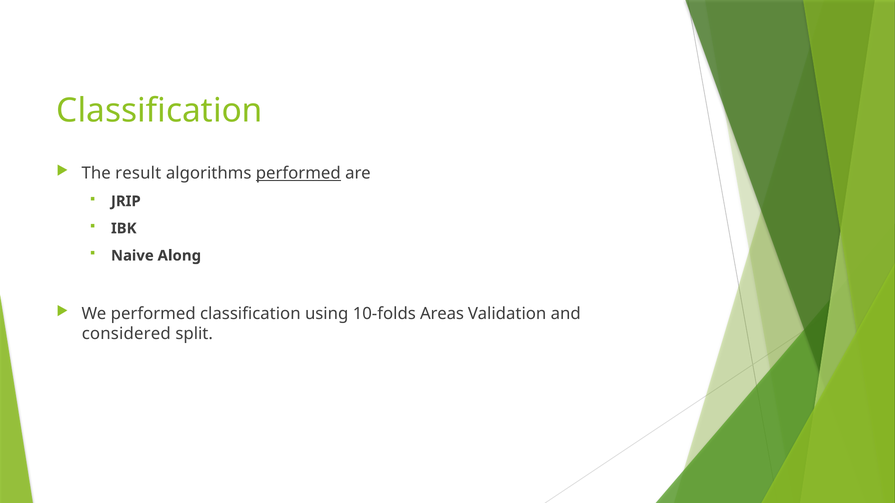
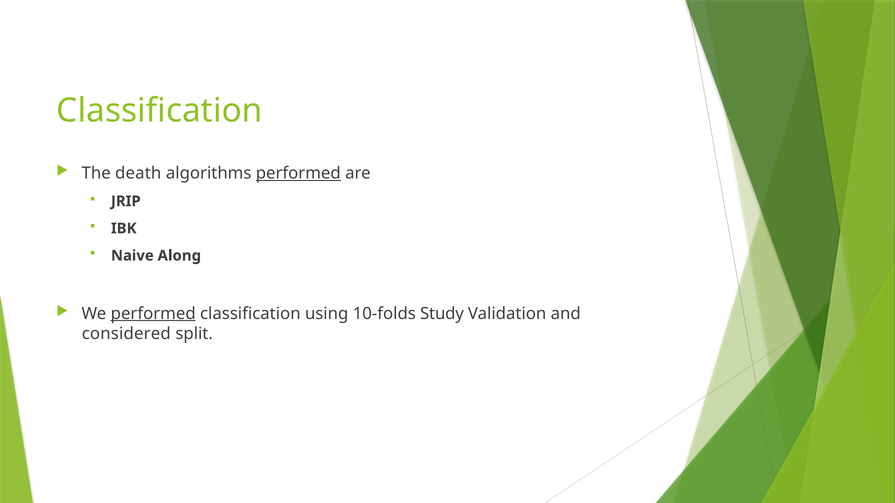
result: result -> death
performed at (153, 314) underline: none -> present
Areas: Areas -> Study
